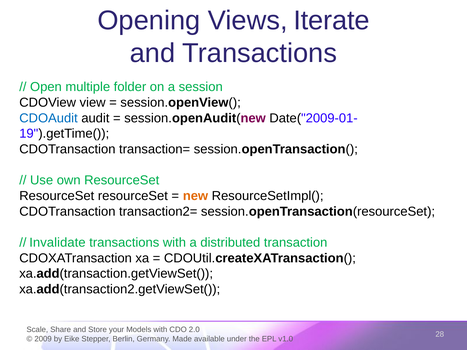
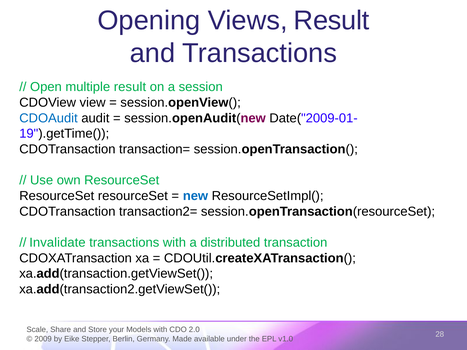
Views Iterate: Iterate -> Result
multiple folder: folder -> result
new colour: orange -> blue
